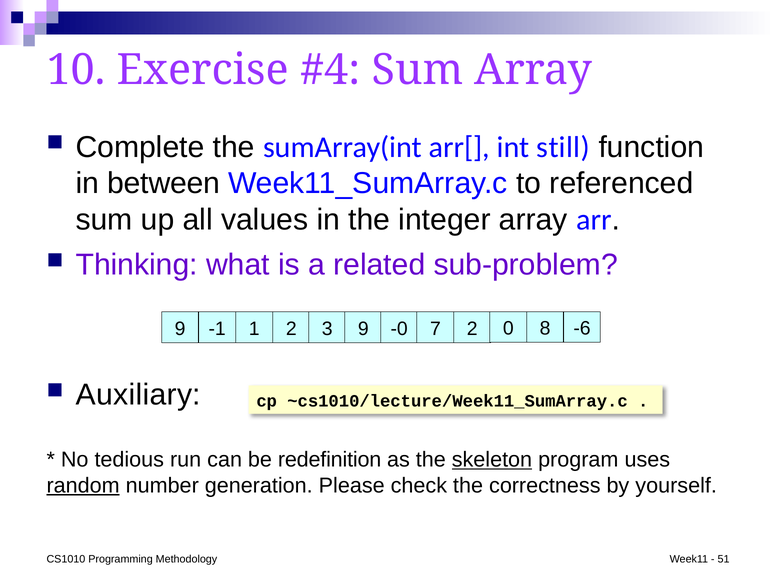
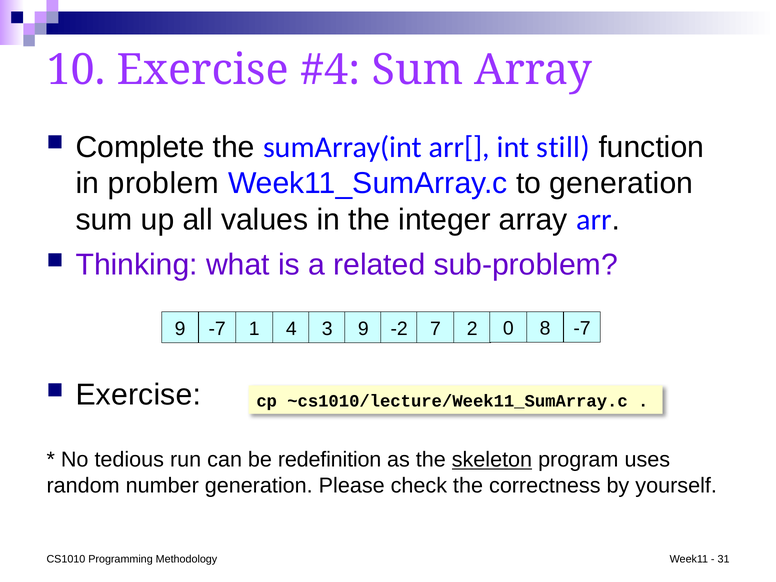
between: between -> problem
to referenced: referenced -> generation
9 -1: -1 -> -7
1 2: 2 -> 4
-0: -0 -> -2
8 -6: -6 -> -7
Auxiliary at (138, 395): Auxiliary -> Exercise
random underline: present -> none
51: 51 -> 31
